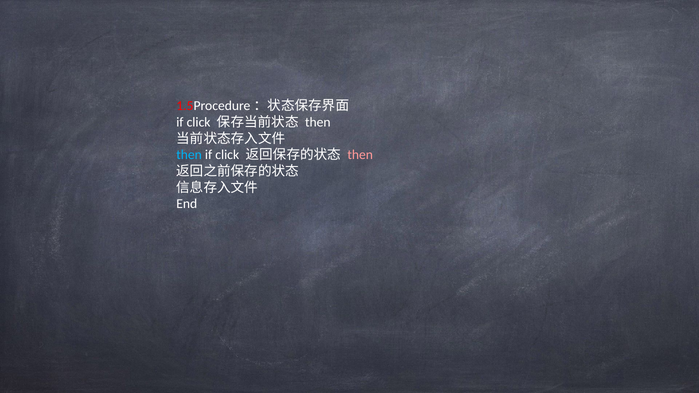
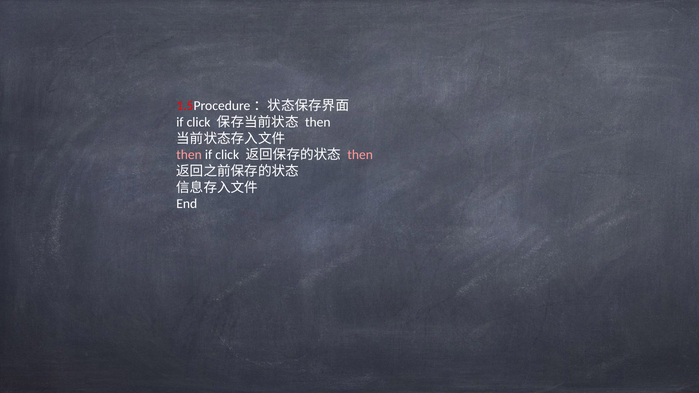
then at (189, 155) colour: light blue -> pink
